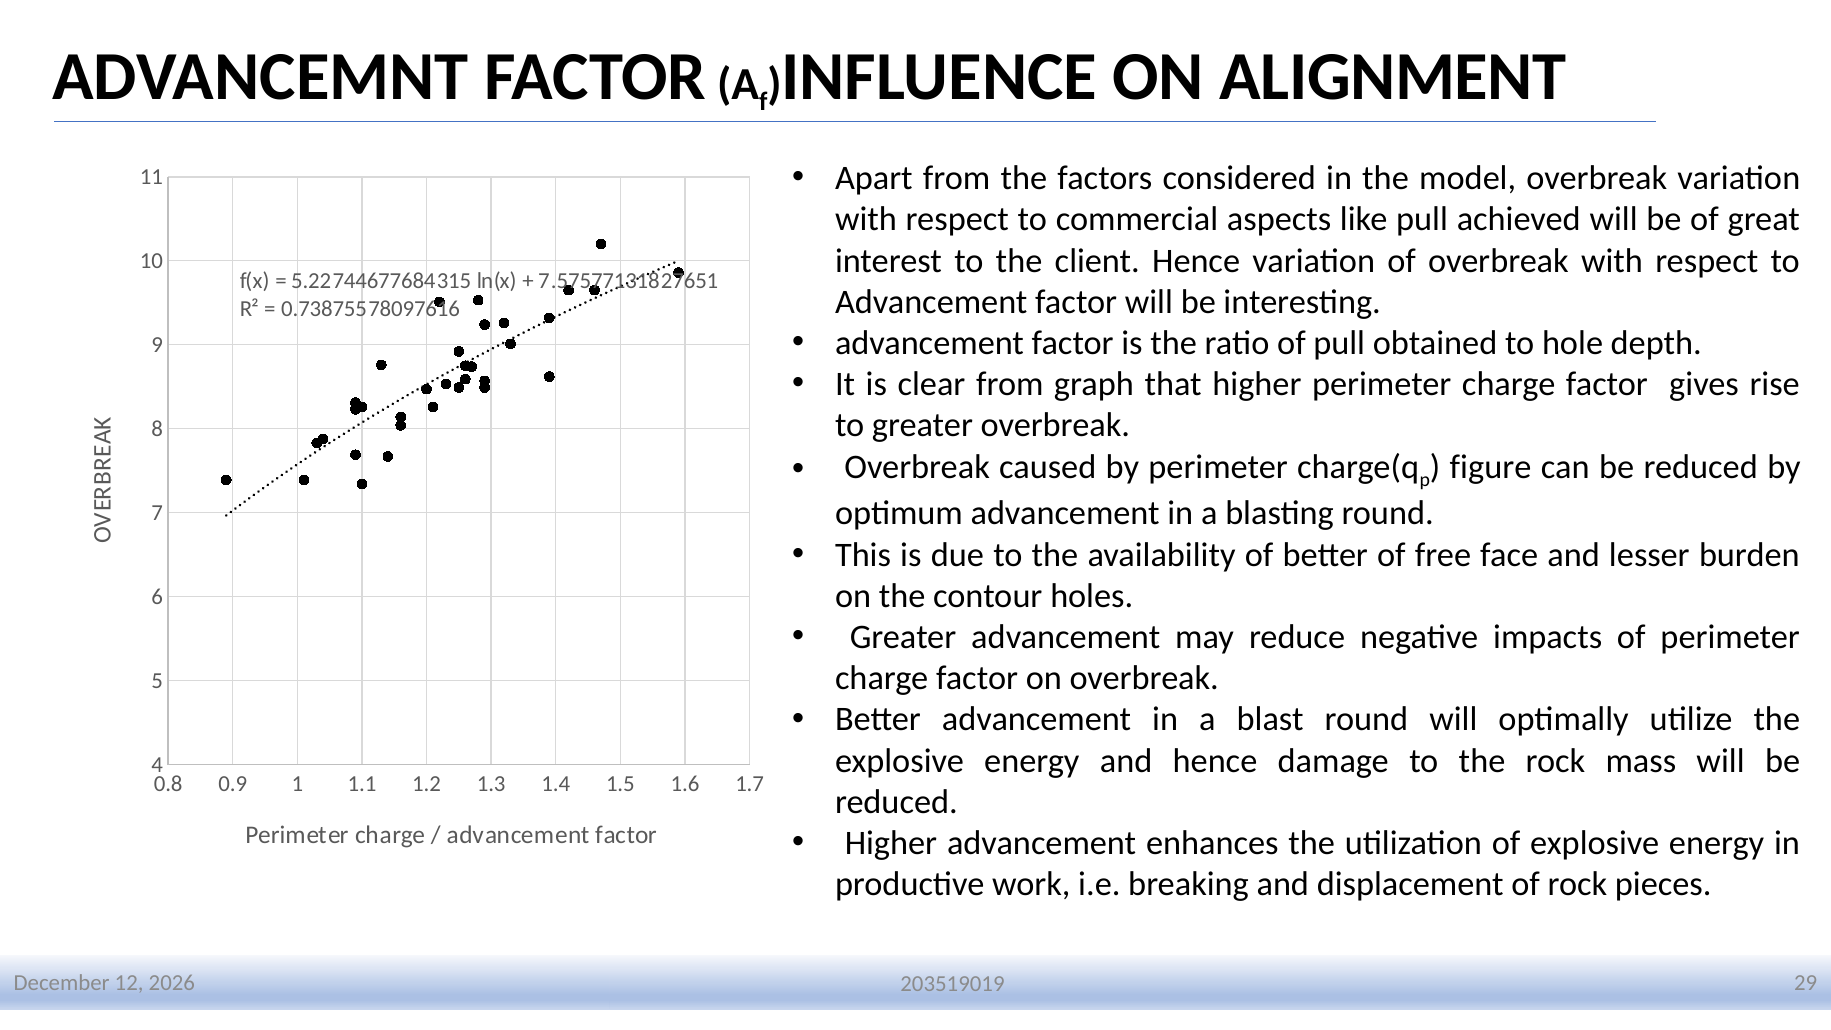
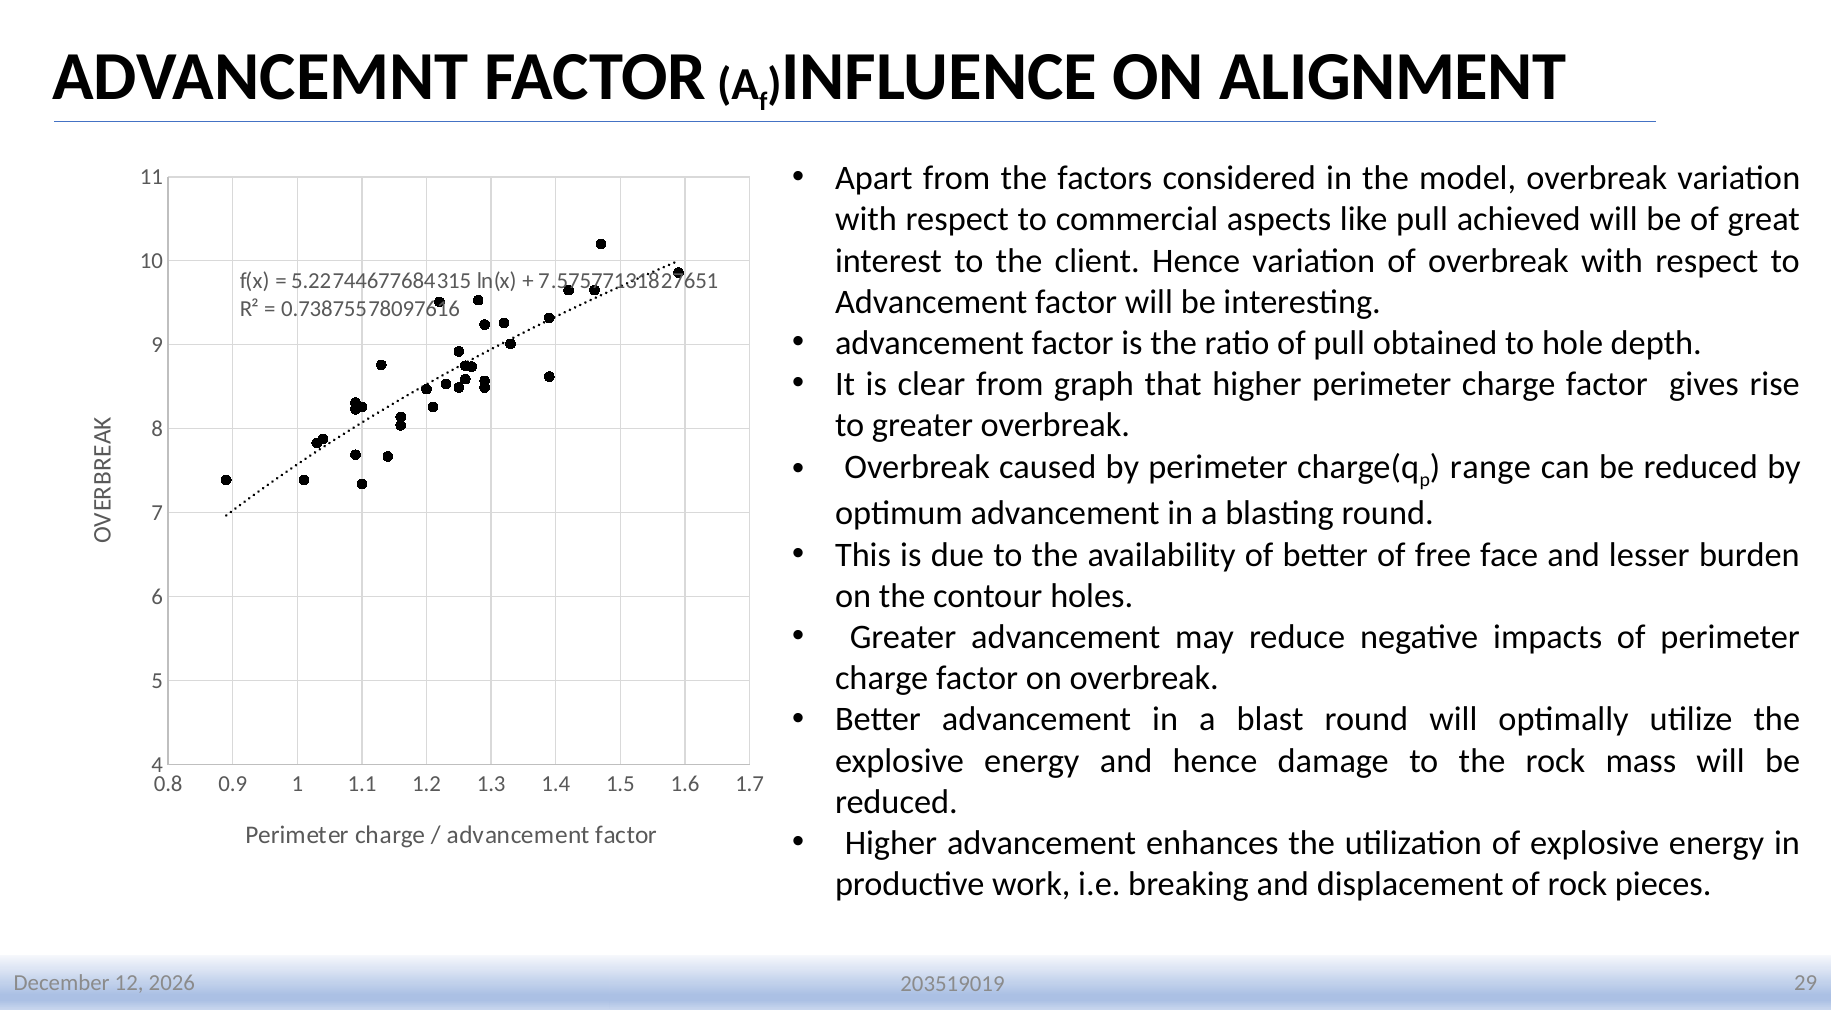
figure: figure -> range
